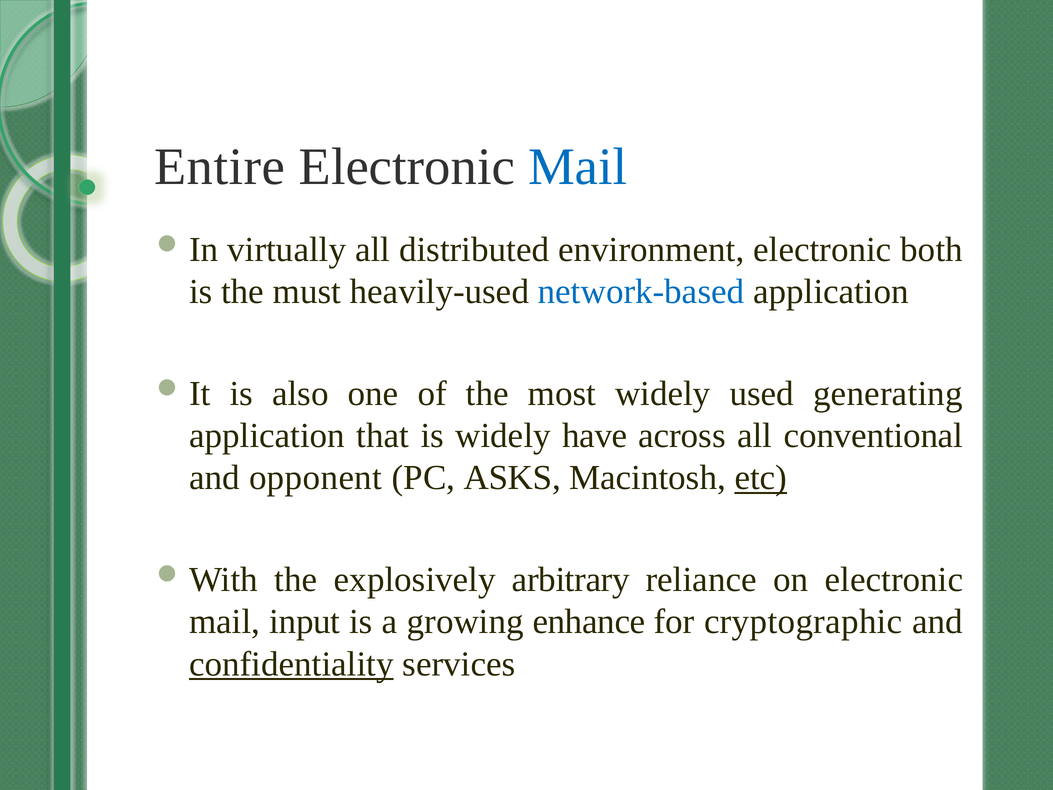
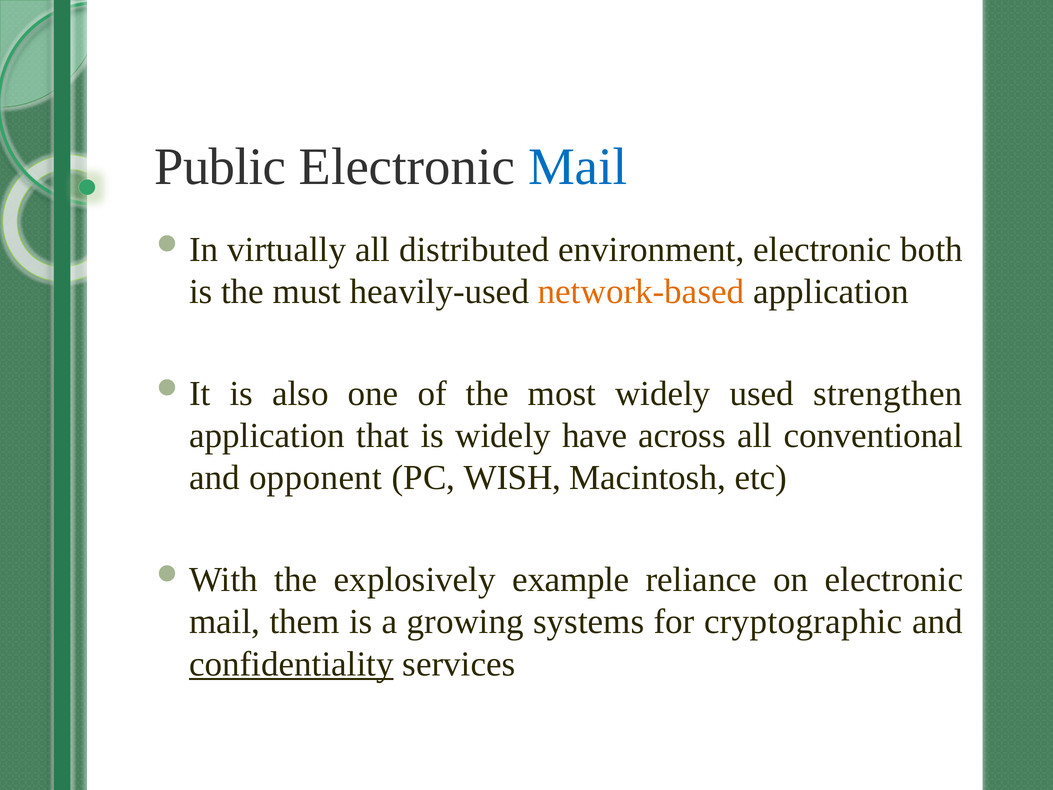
Entire: Entire -> Public
network-based colour: blue -> orange
generating: generating -> strengthen
ASKS: ASKS -> WISH
etc underline: present -> none
arbitrary: arbitrary -> example
input: input -> them
enhance: enhance -> systems
